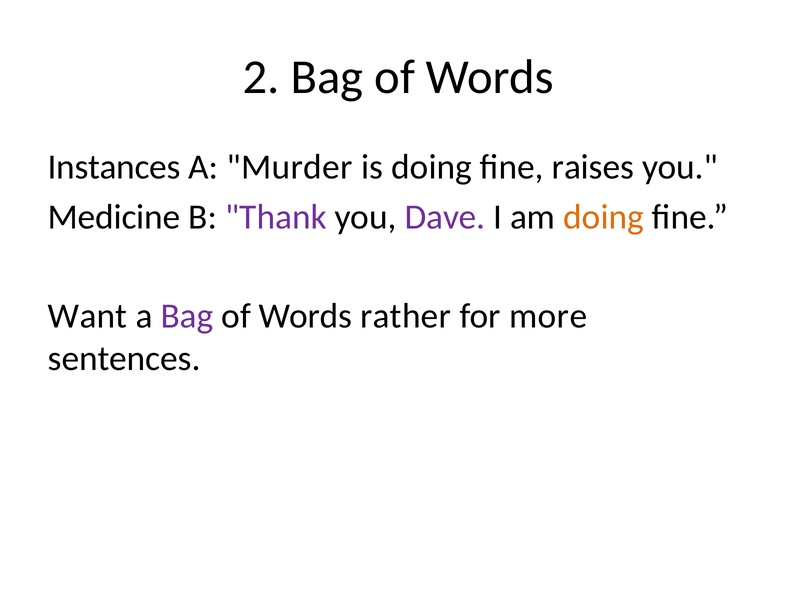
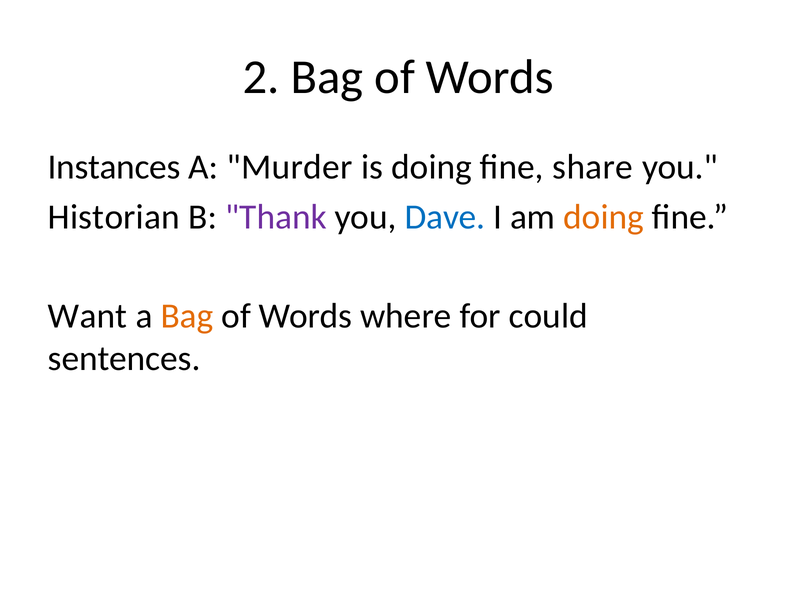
raises: raises -> share
Medicine: Medicine -> Historian
Dave colour: purple -> blue
Bag at (187, 316) colour: purple -> orange
rather: rather -> where
more: more -> could
